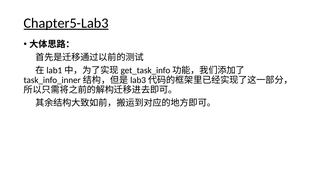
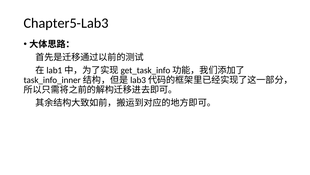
Chapter5-Lab3 underline: present -> none
